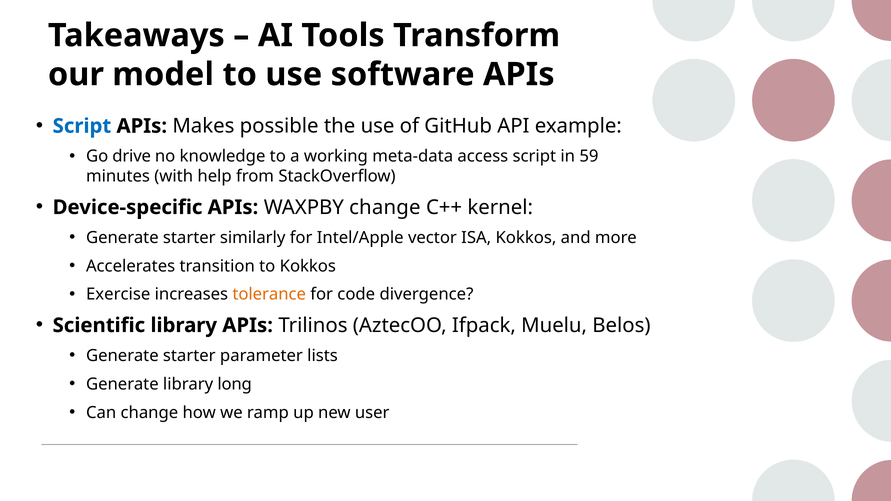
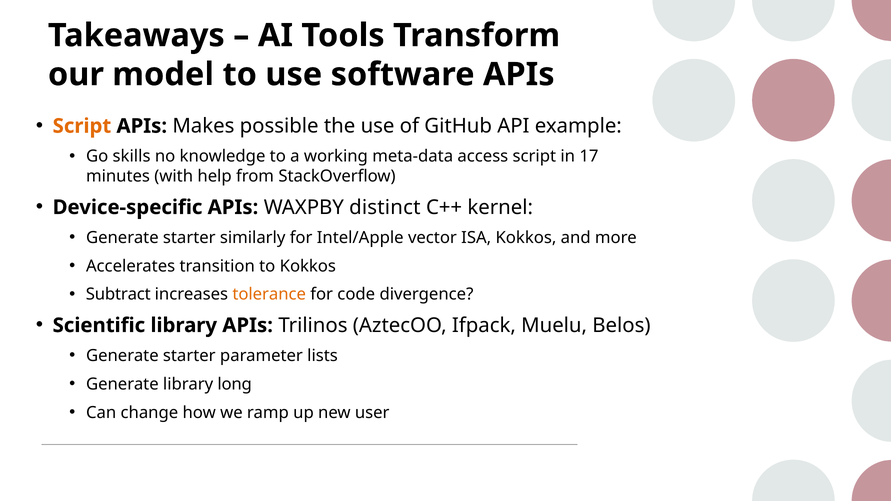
Script at (82, 126) colour: blue -> orange
drive: drive -> skills
59: 59 -> 17
WAXPBY change: change -> distinct
Exercise: Exercise -> Subtract
